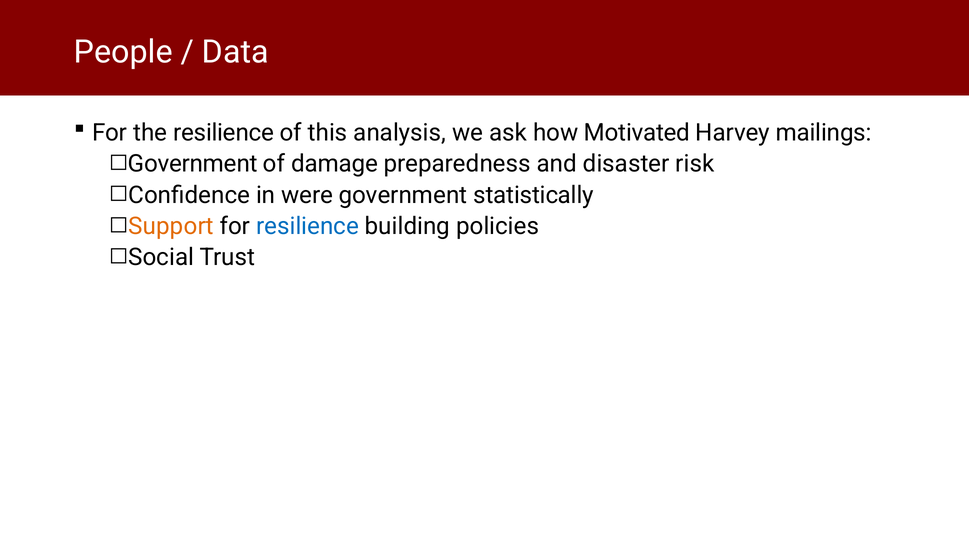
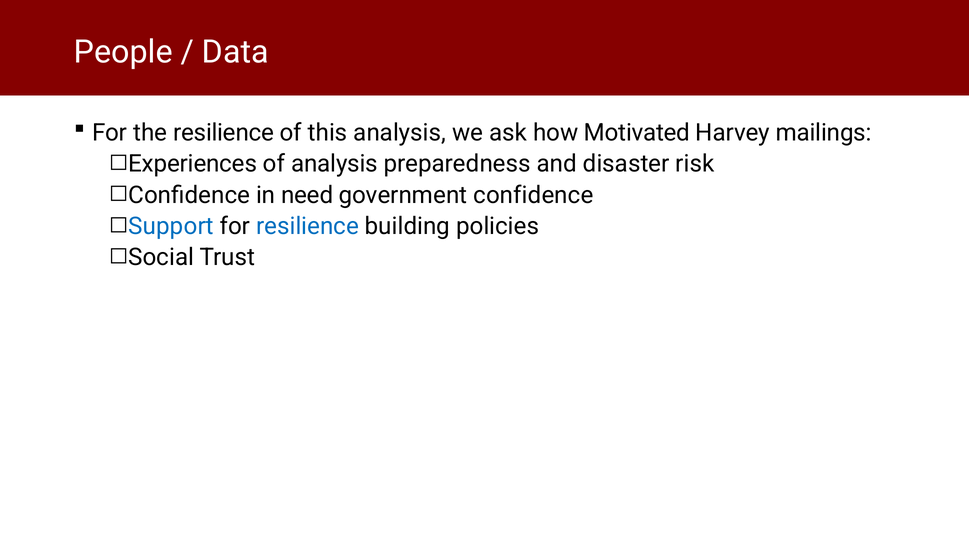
Government at (193, 164): Government -> Experiences
of damage: damage -> analysis
were: were -> need
government statistically: statistically -> confidence
Support colour: orange -> blue
